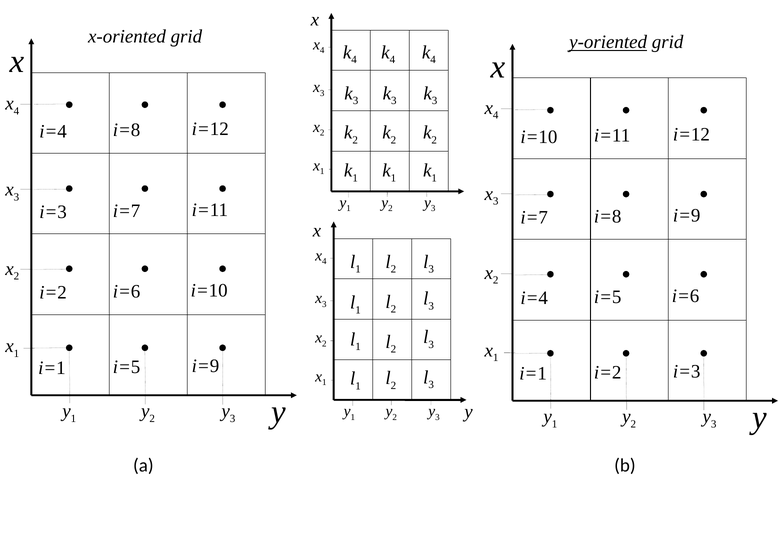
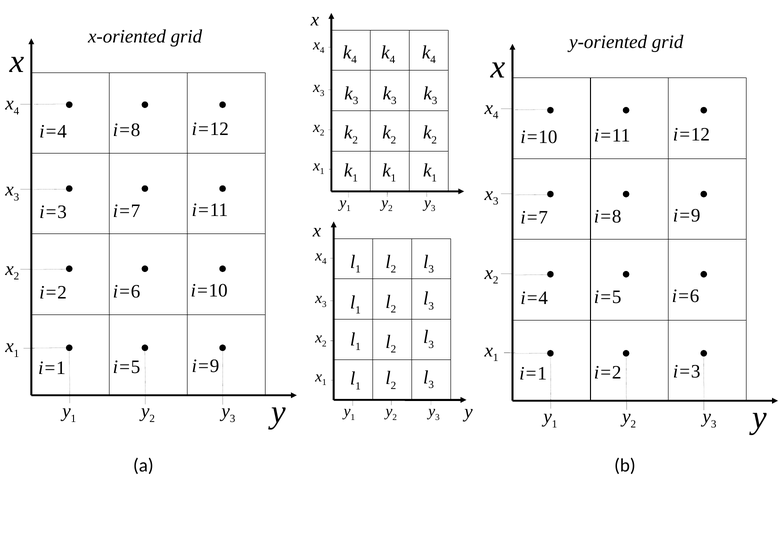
y-oriented underline: present -> none
